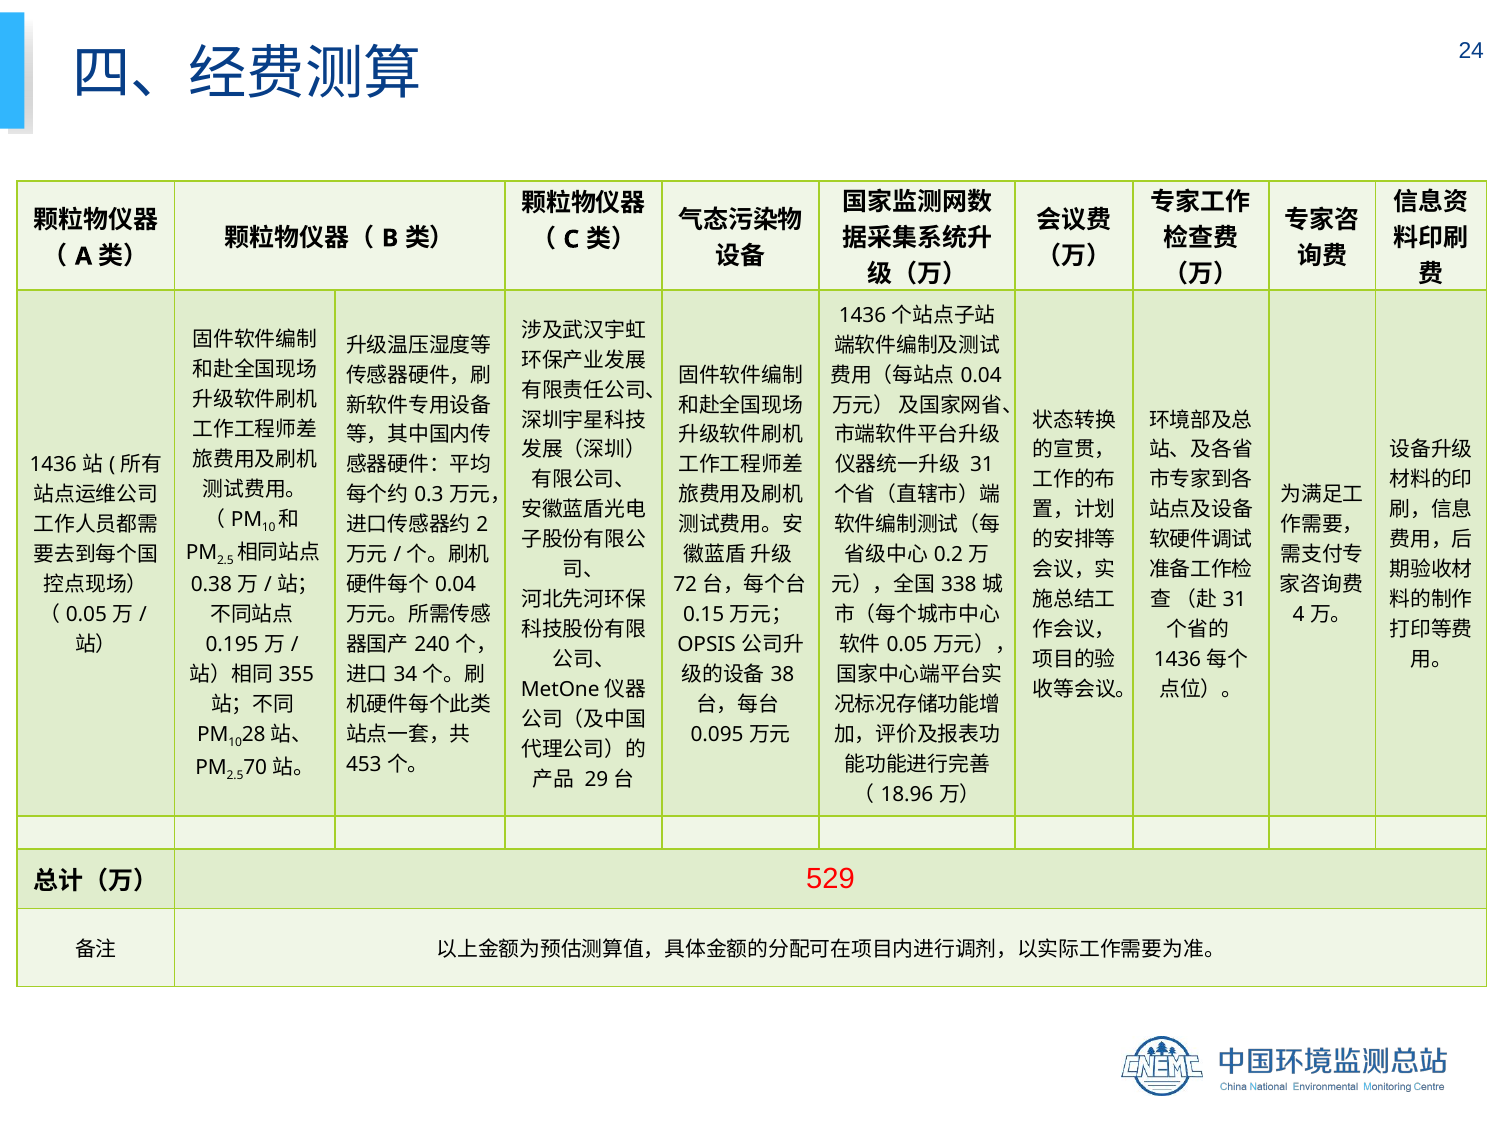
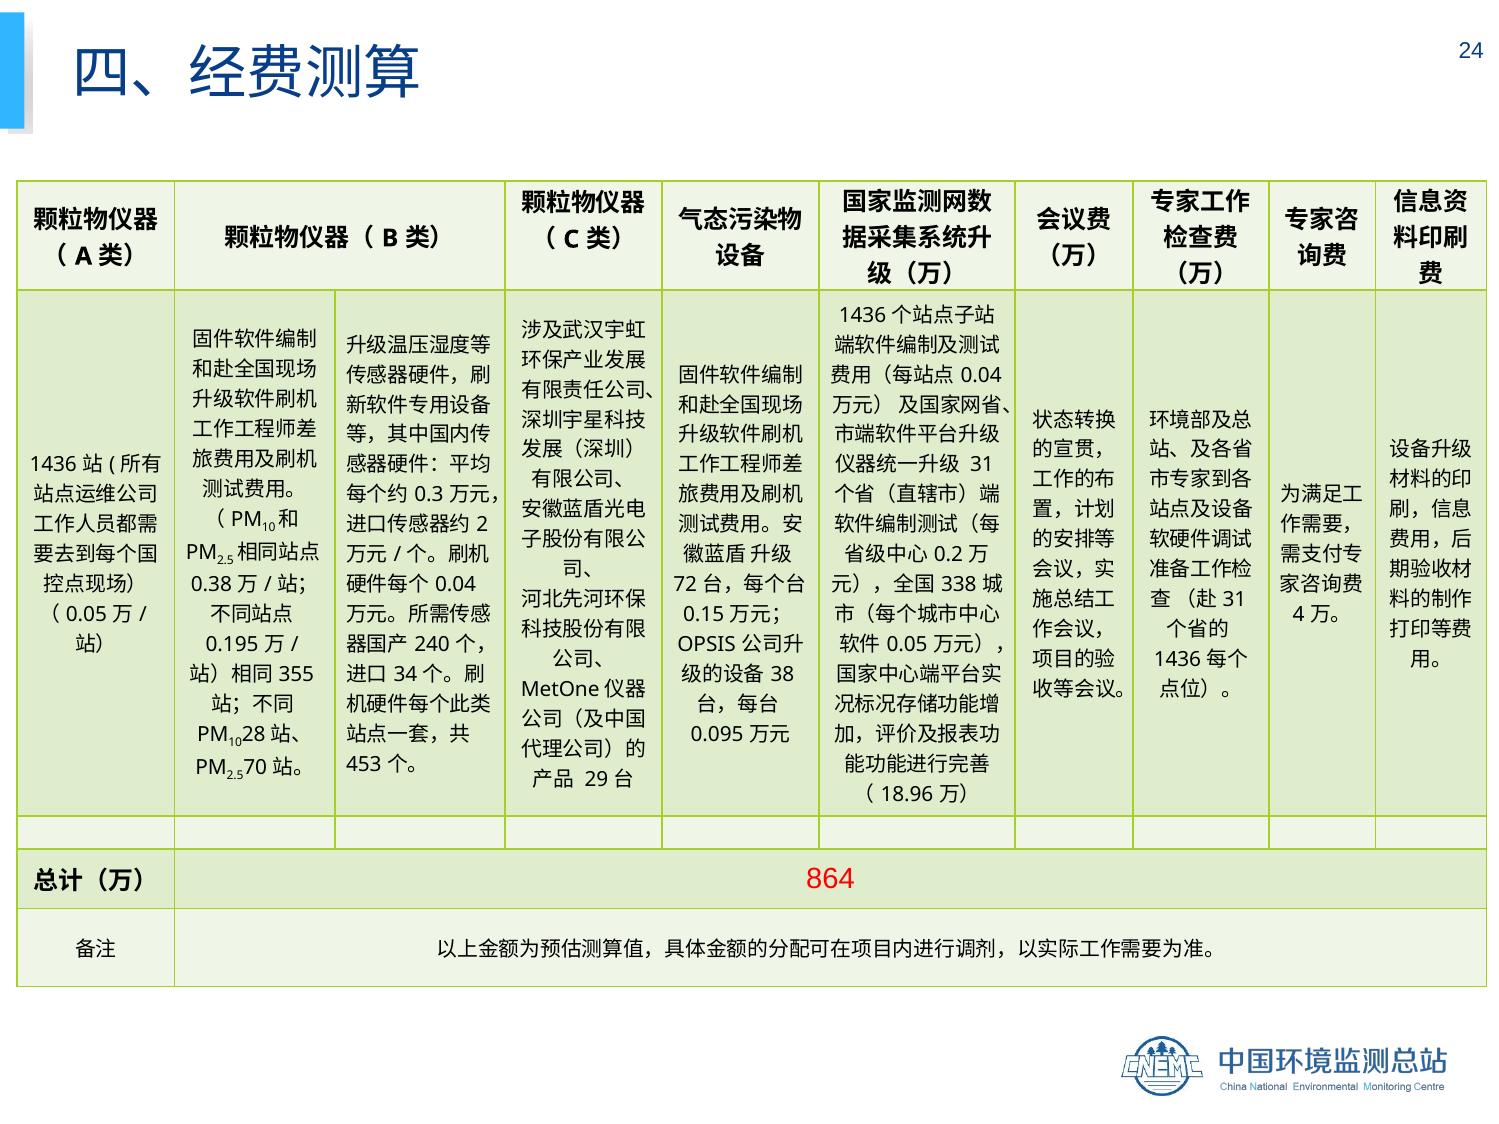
529: 529 -> 864
